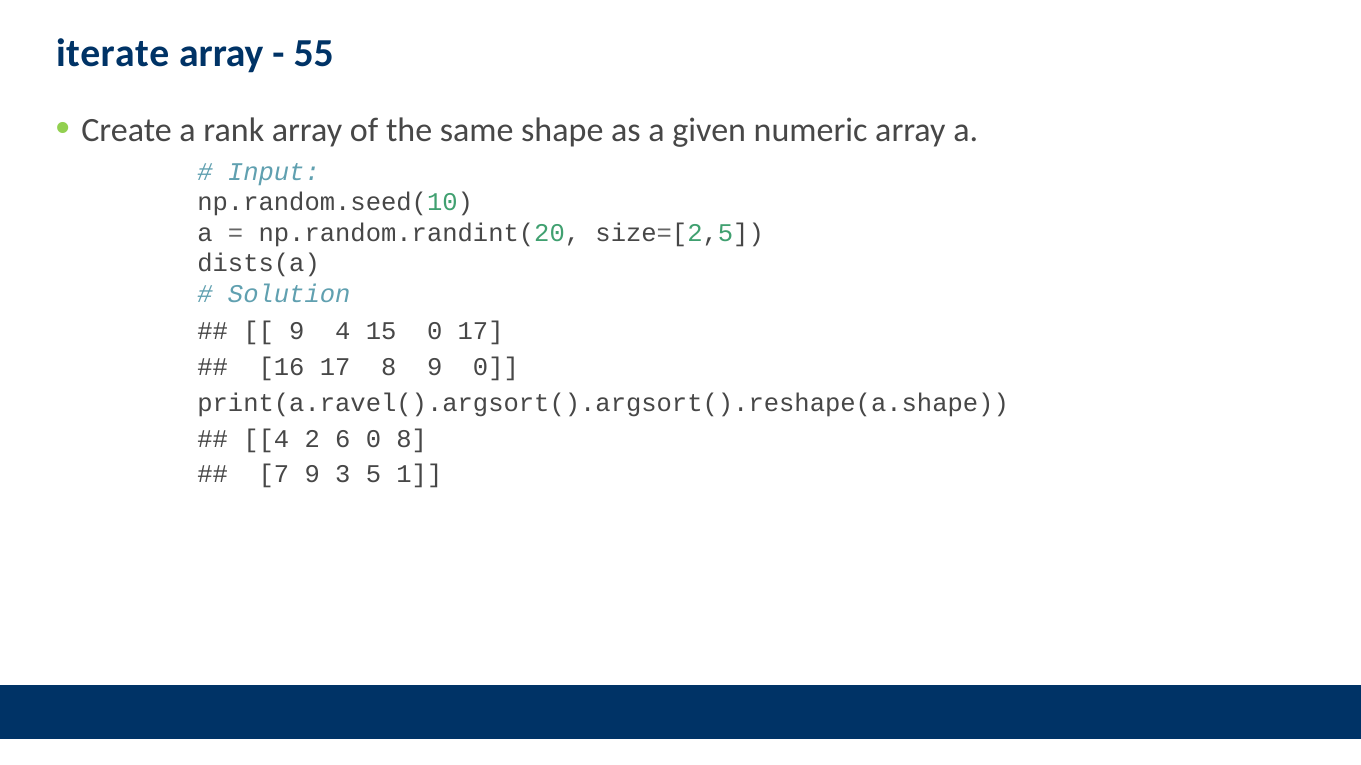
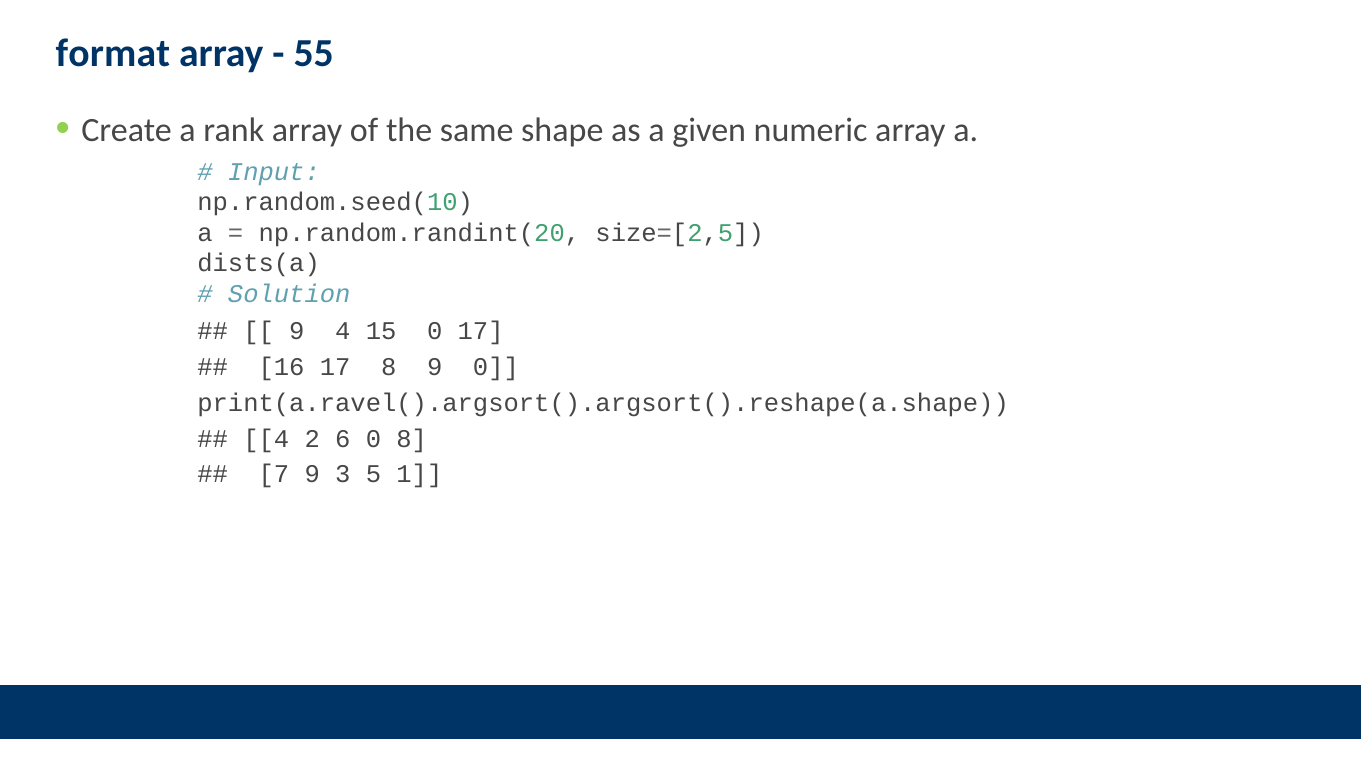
iterate: iterate -> format
